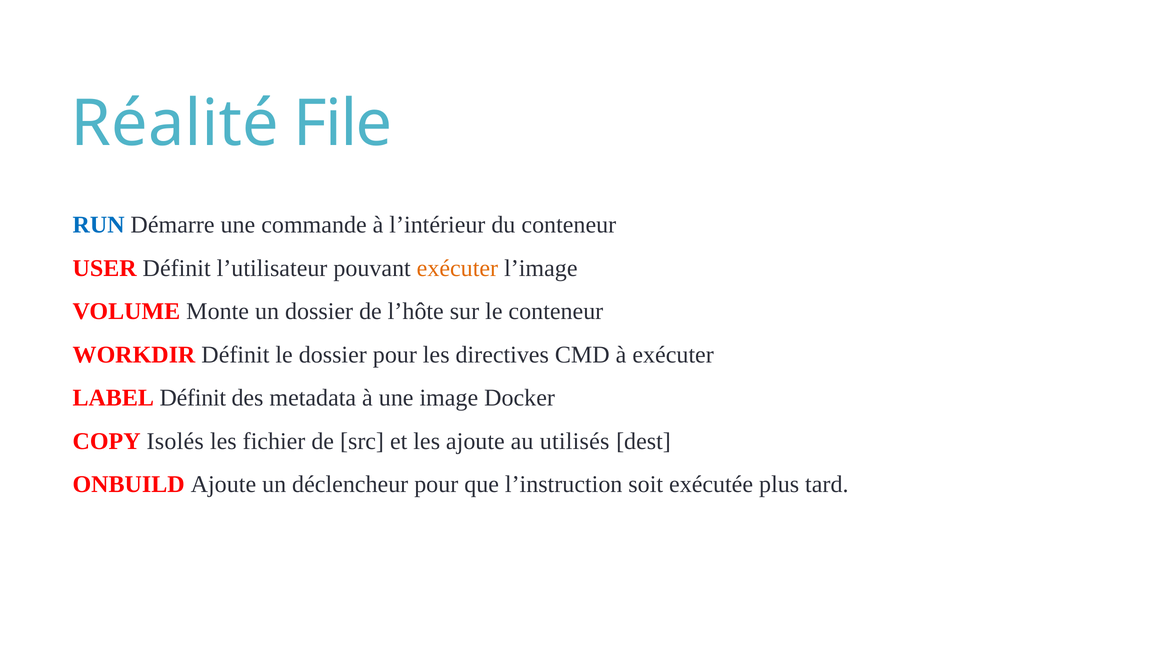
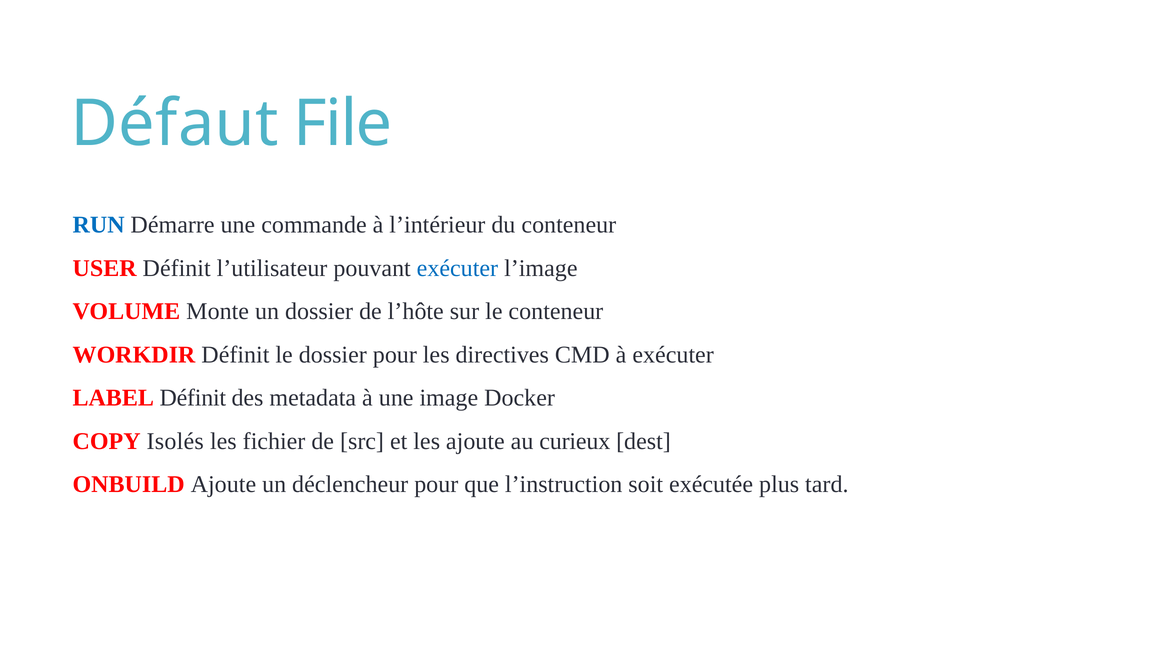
Réalité: Réalité -> Défaut
exécuter at (457, 268) colour: orange -> blue
utilisés: utilisés -> curieux
